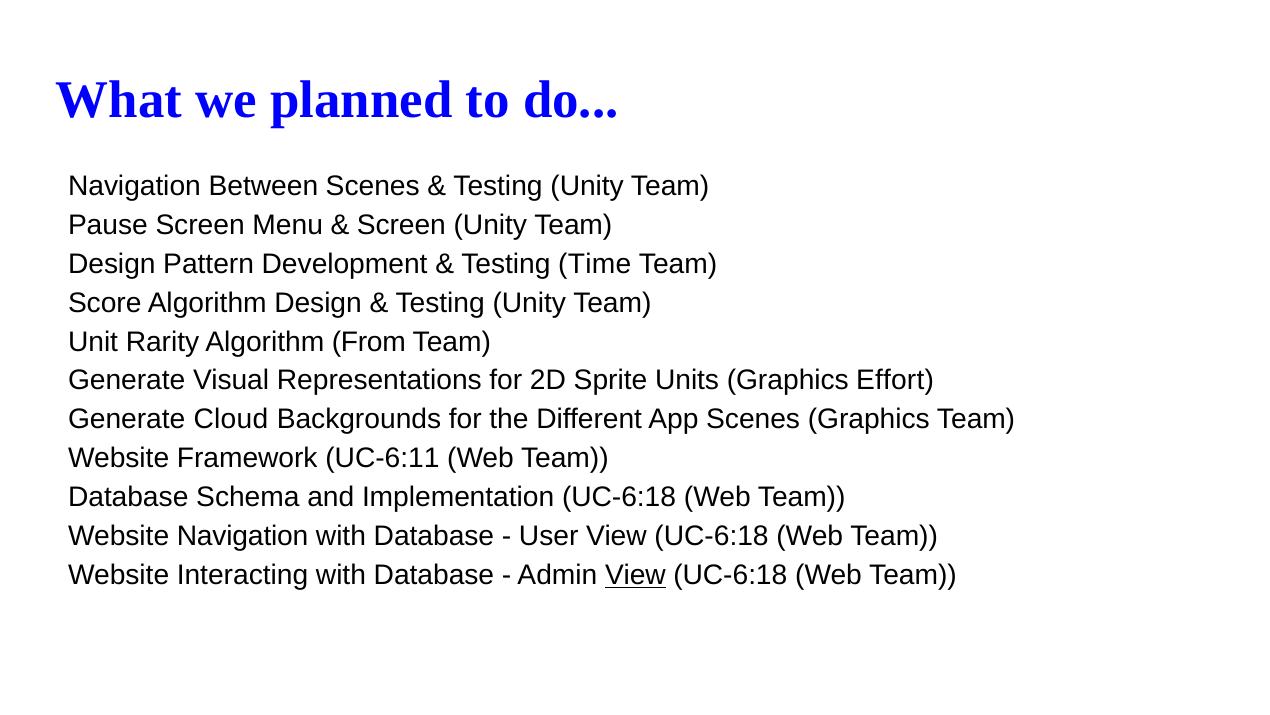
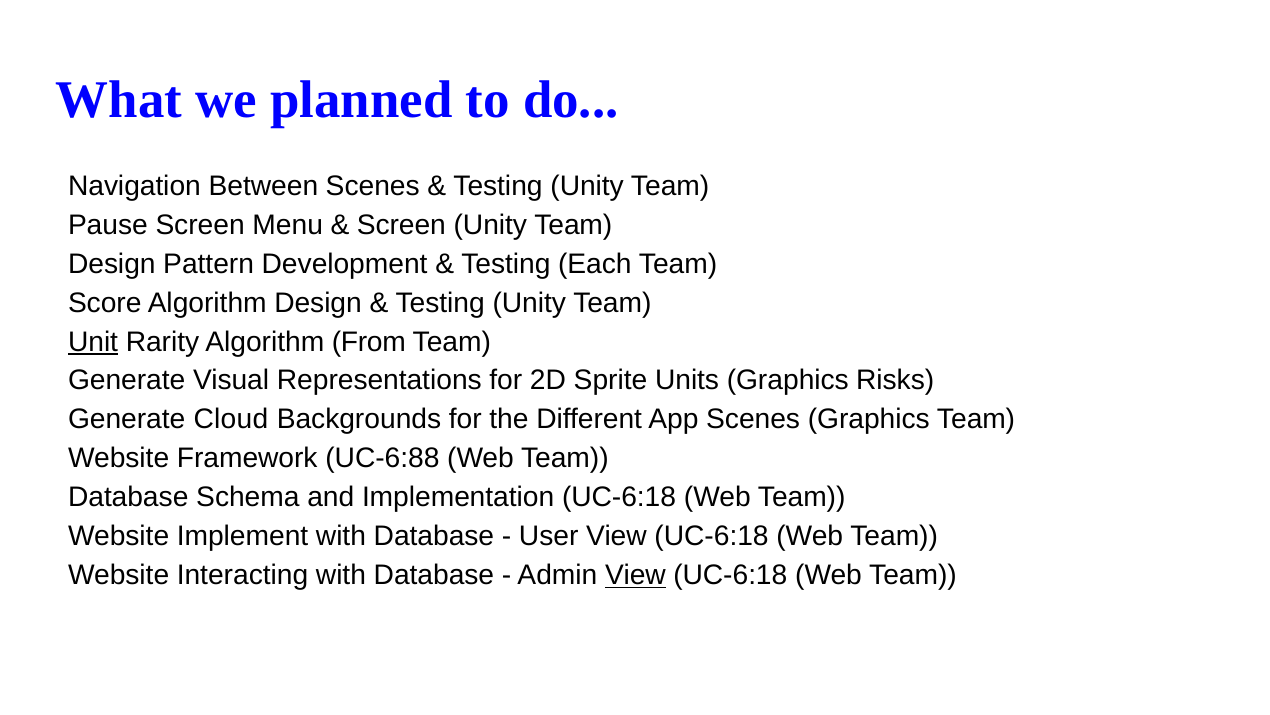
Time: Time -> Each
Unit underline: none -> present
Effort: Effort -> Risks
UC-6:11: UC-6:11 -> UC-6:88
Website Navigation: Navigation -> Implement
